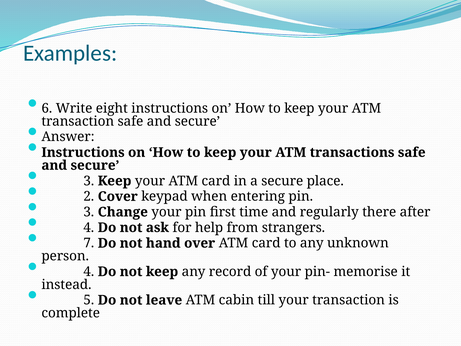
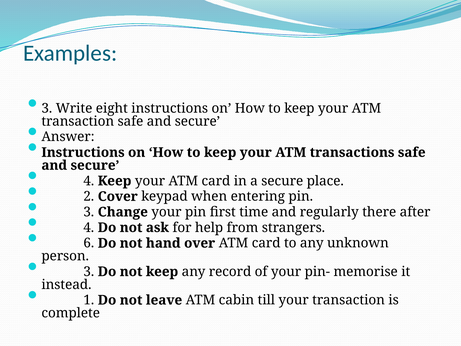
6 at (47, 108): 6 -> 3
3 at (89, 181): 3 -> 4
7: 7 -> 6
4 at (89, 271): 4 -> 3
5: 5 -> 1
